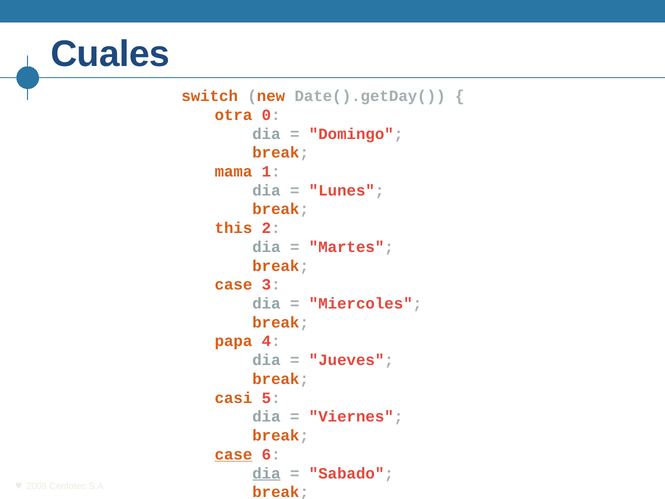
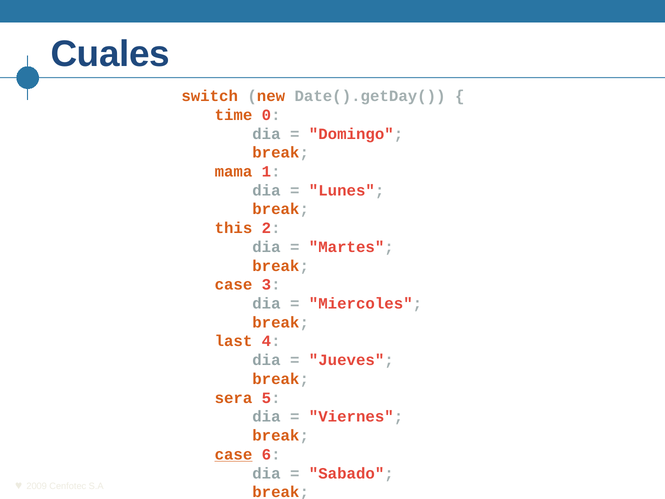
otra: otra -> time
papa: papa -> last
casi: casi -> sera
dia at (266, 473) underline: present -> none
